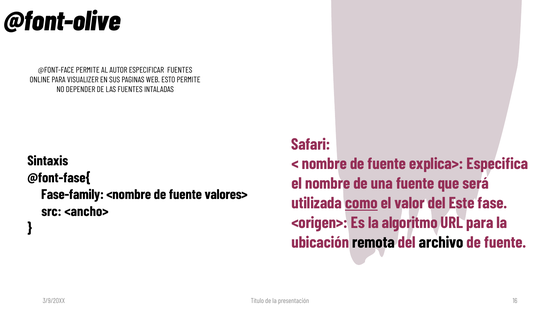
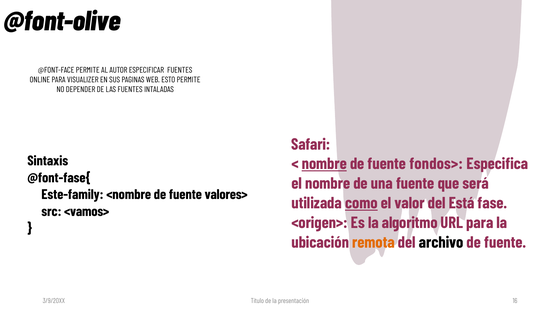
nombre at (324, 164) underline: none -> present
explica>: explica> -> fondos>
Fase-family: Fase-family -> Este-family
Este: Este -> Está
<ancho>: <ancho> -> <vamos>
remota colour: black -> orange
